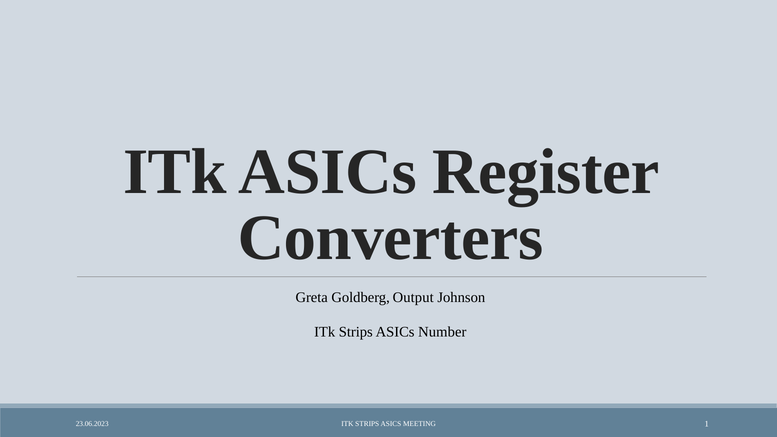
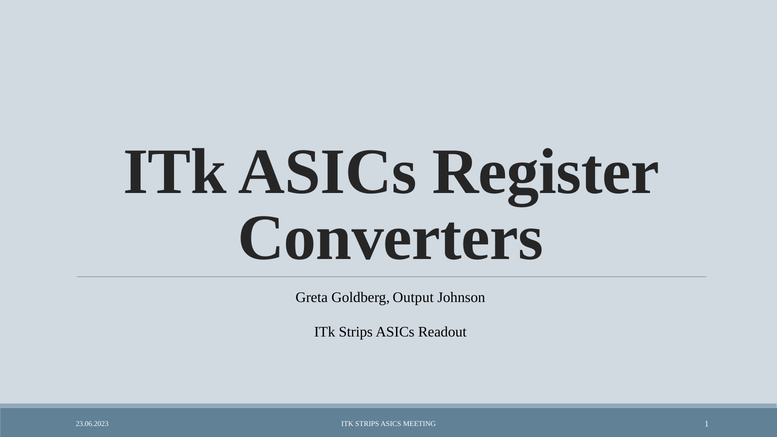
Number: Number -> Readout
